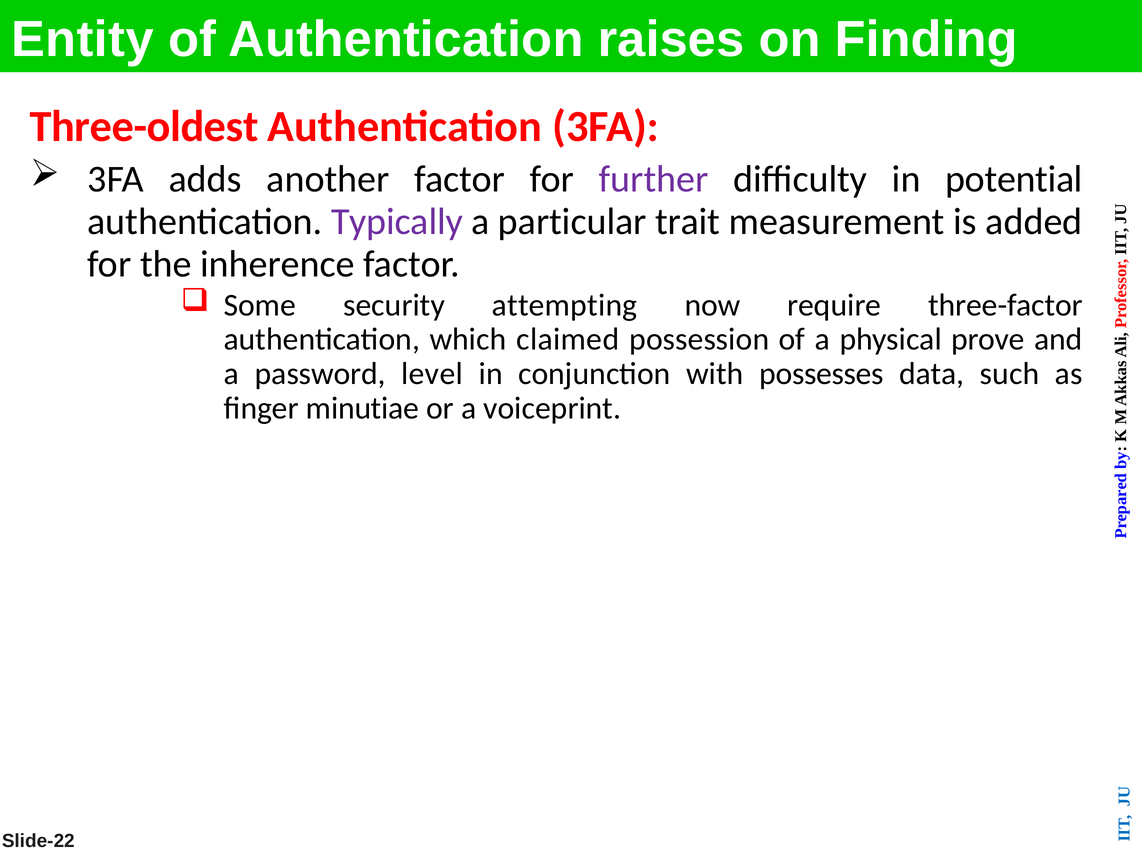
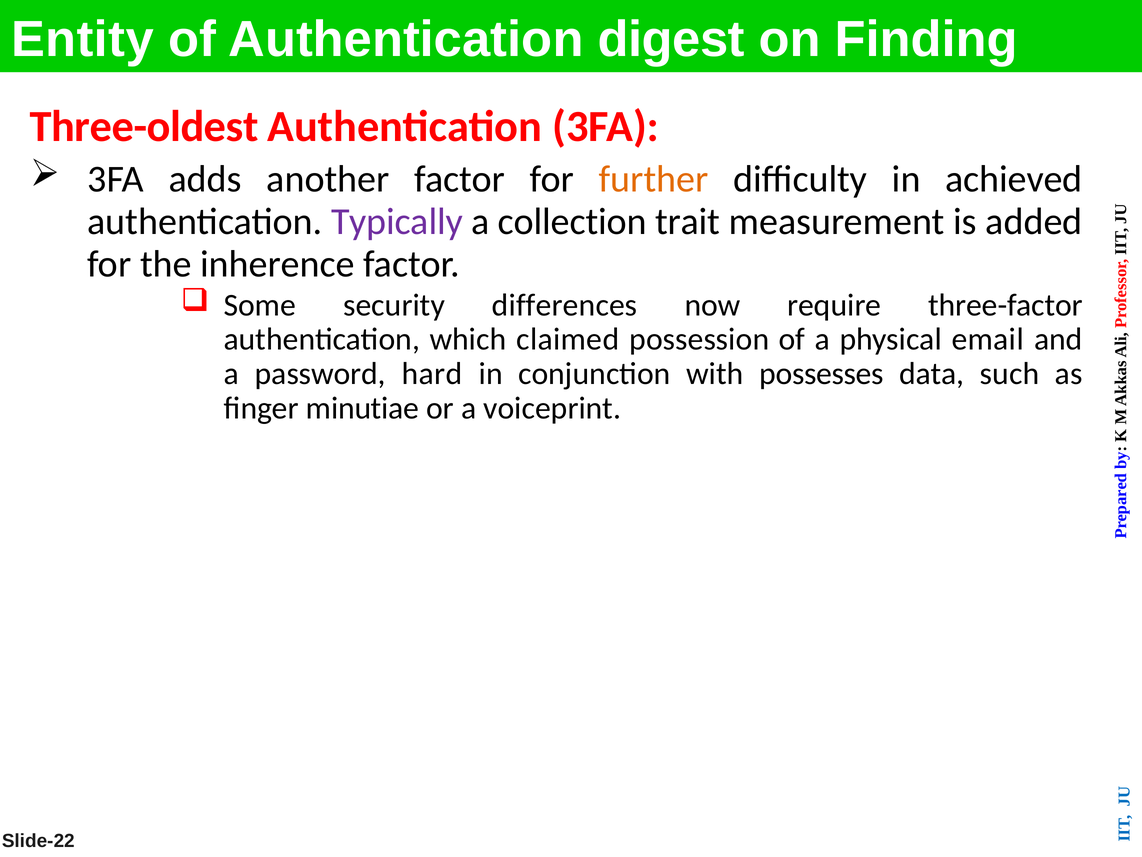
raises: raises -> digest
further colour: purple -> orange
potential: potential -> achieved
particular: particular -> collection
attempting: attempting -> differences
prove: prove -> email
level: level -> hard
